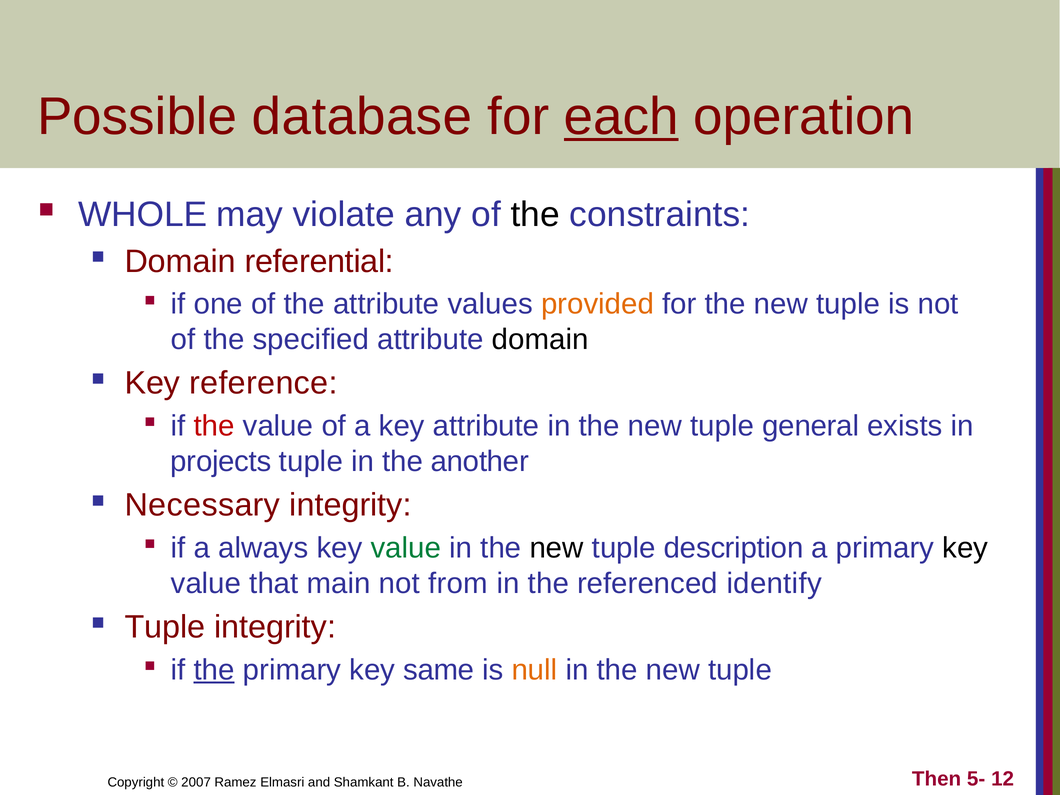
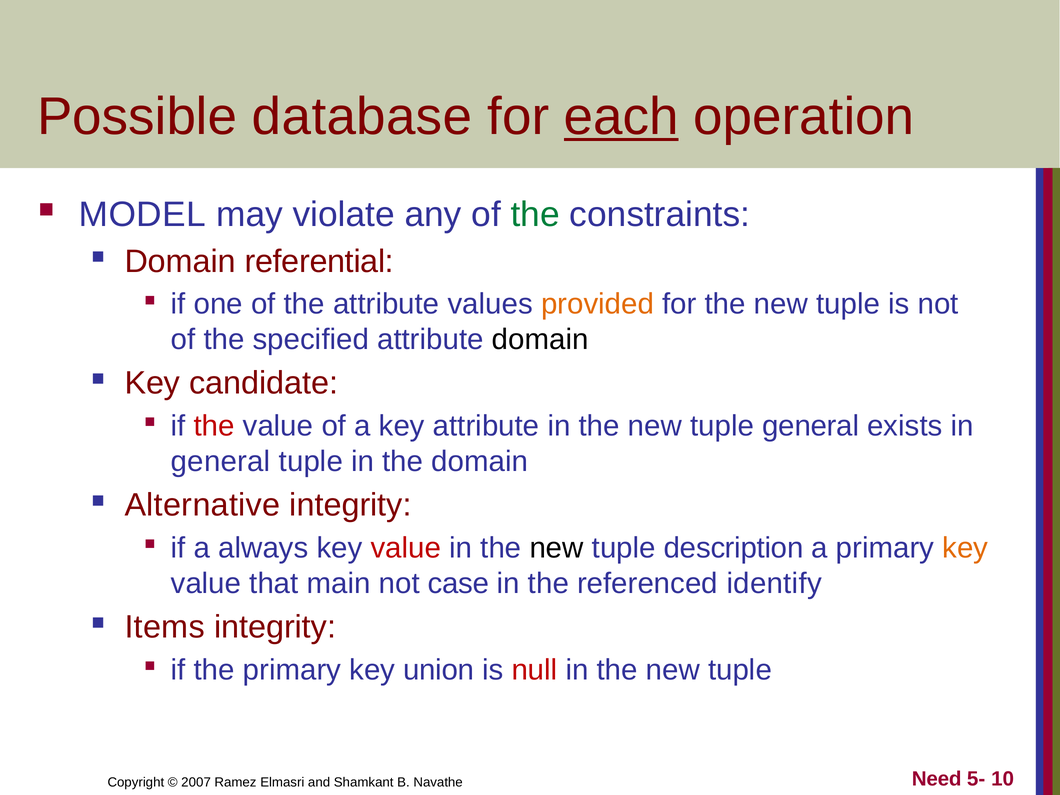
WHOLE: WHOLE -> MODEL
the at (535, 214) colour: black -> green
reference: reference -> candidate
projects at (221, 461): projects -> general
the another: another -> domain
Necessary: Necessary -> Alternative
value at (406, 548) colour: green -> red
key at (965, 548) colour: black -> orange
from: from -> case
Tuple at (165, 627): Tuple -> Items
the at (214, 670) underline: present -> none
same: same -> union
null colour: orange -> red
Then: Then -> Need
12: 12 -> 10
